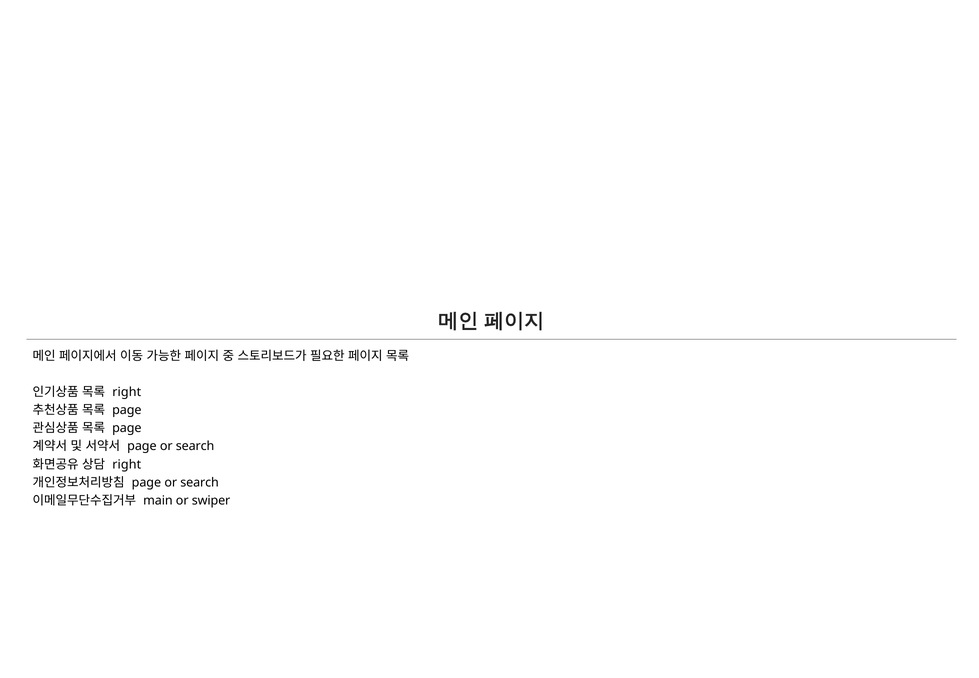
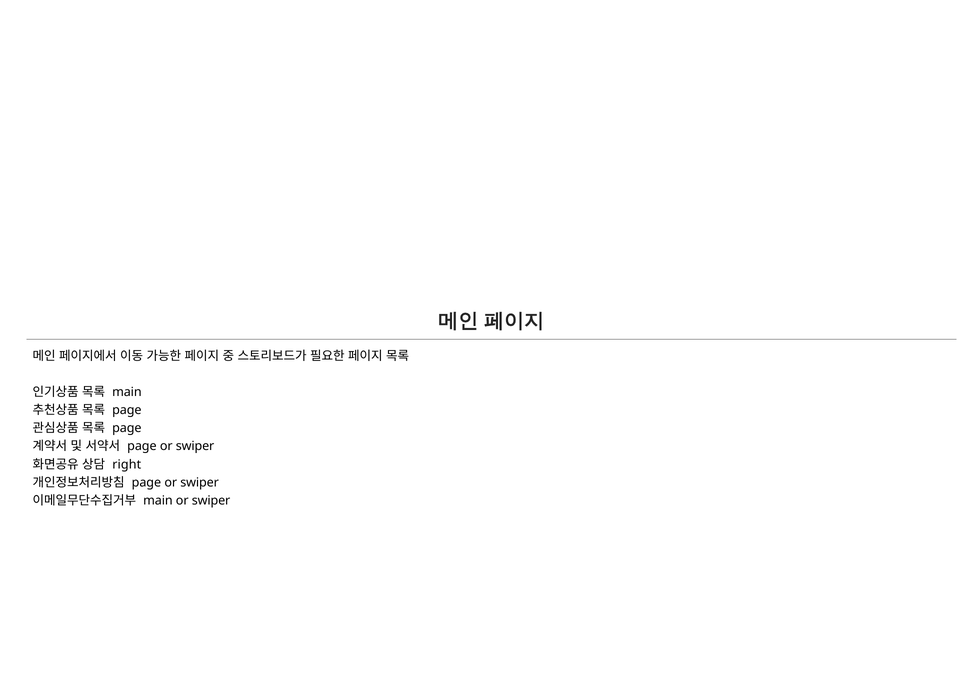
right at (127, 392): right -> main
search at (195, 446): search -> swiper
search at (200, 482): search -> swiper
